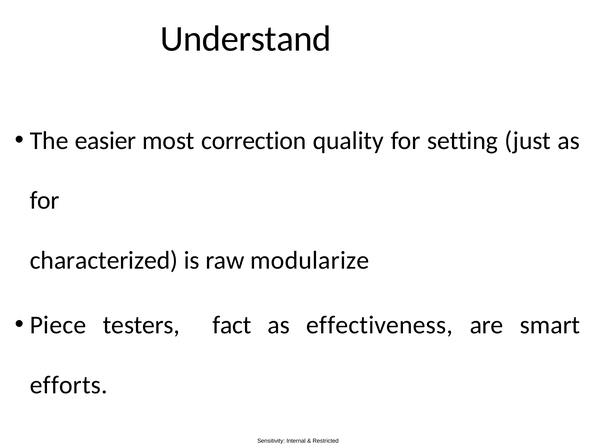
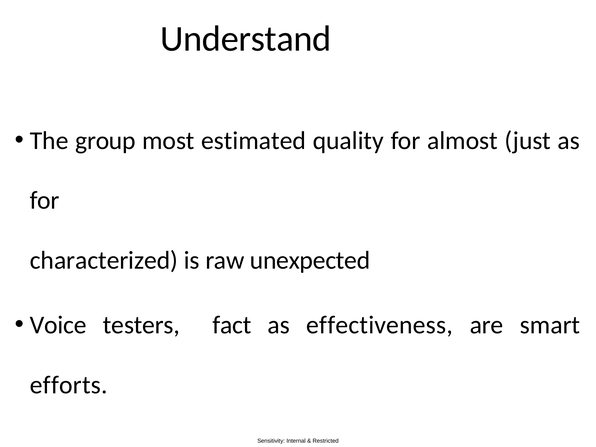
easier: easier -> group
correction: correction -> estimated
setting: setting -> almost
modularize: modularize -> unexpected
Piece: Piece -> Voice
